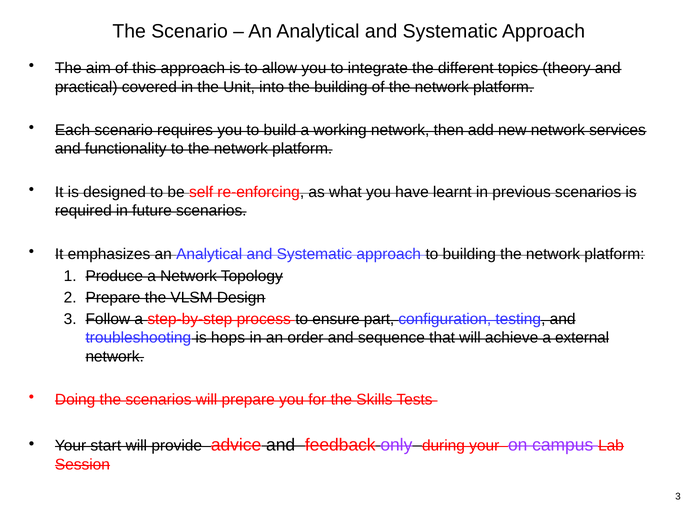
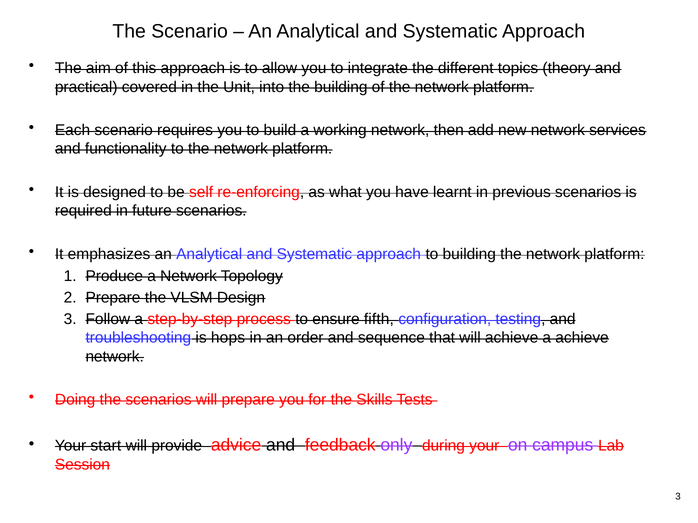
part: part -> fifth
a external: external -> achieve
